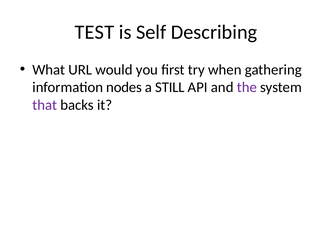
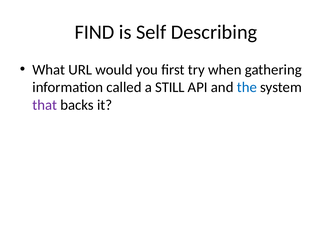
TEST: TEST -> FIND
nodes: nodes -> called
the colour: purple -> blue
